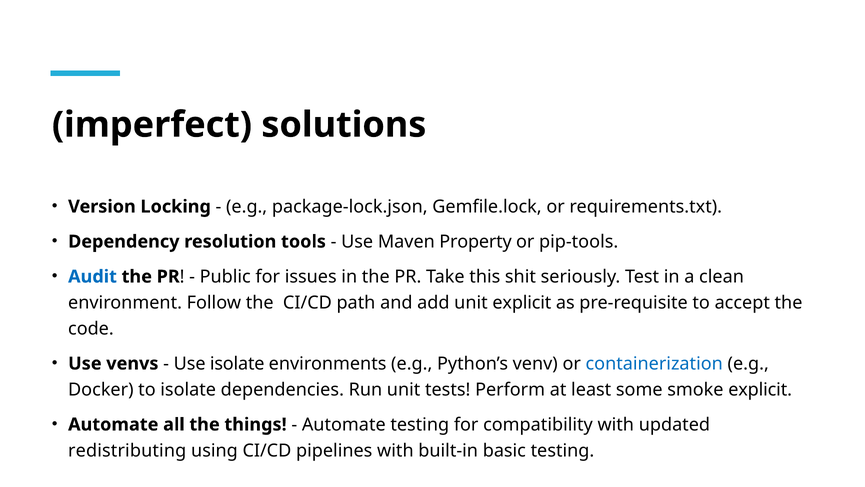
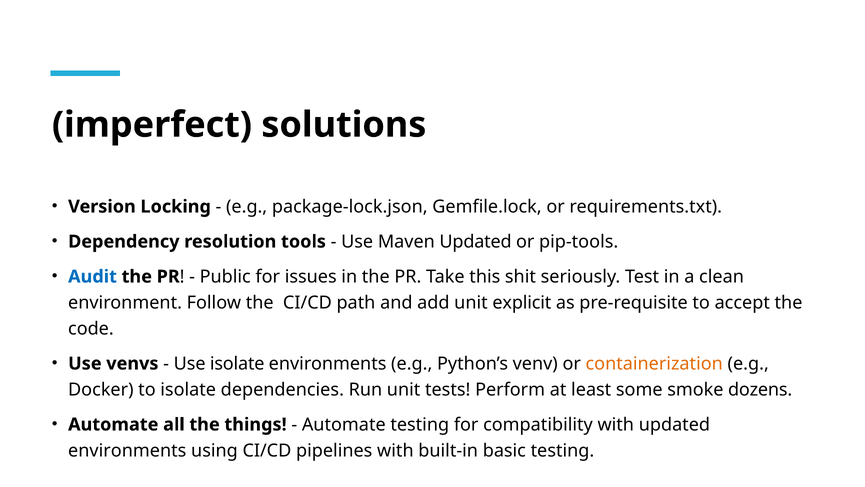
Maven Property: Property -> Updated
containerization colour: blue -> orange
smoke explicit: explicit -> dozens
redistributing at (127, 450): redistributing -> environments
